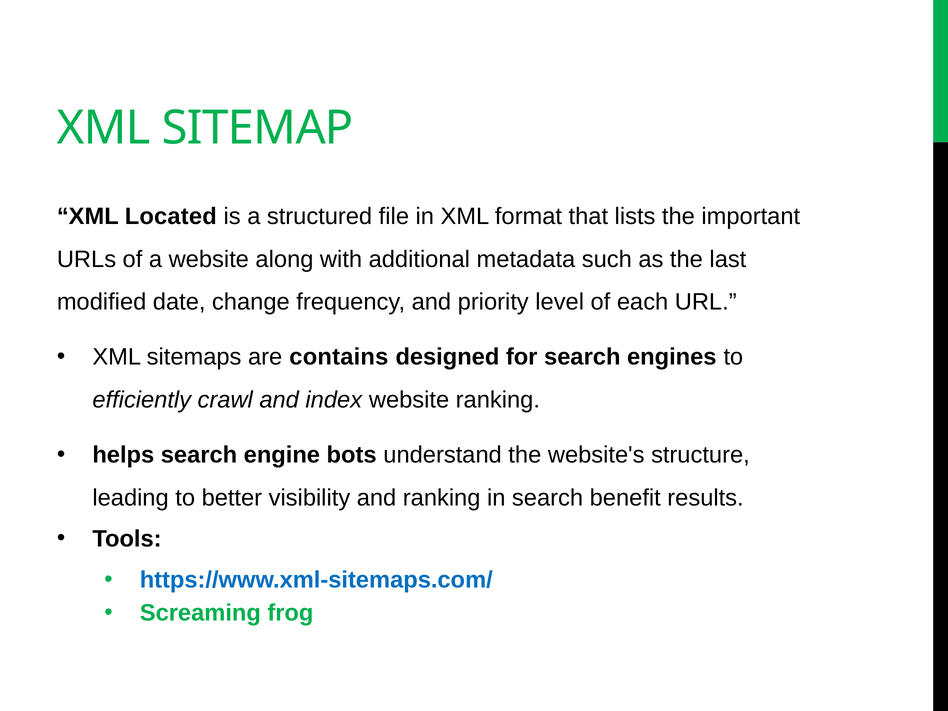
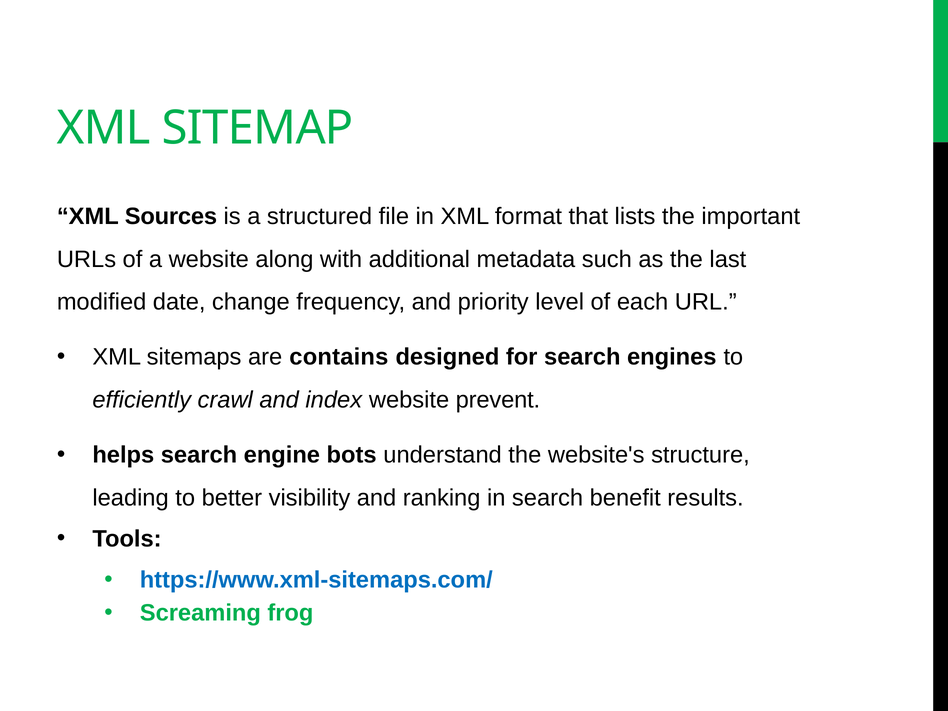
Located: Located -> Sources
website ranking: ranking -> prevent
